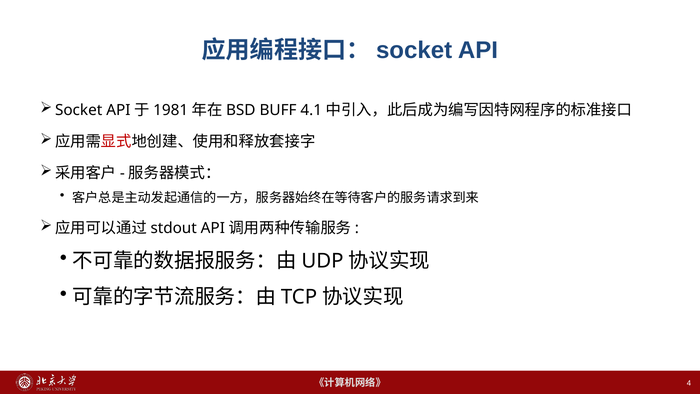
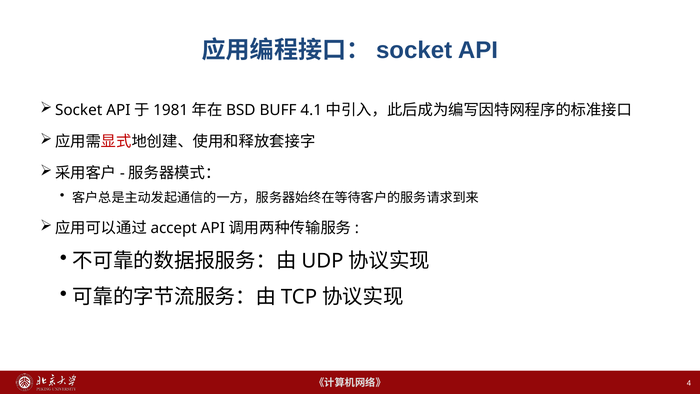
stdout: stdout -> accept
